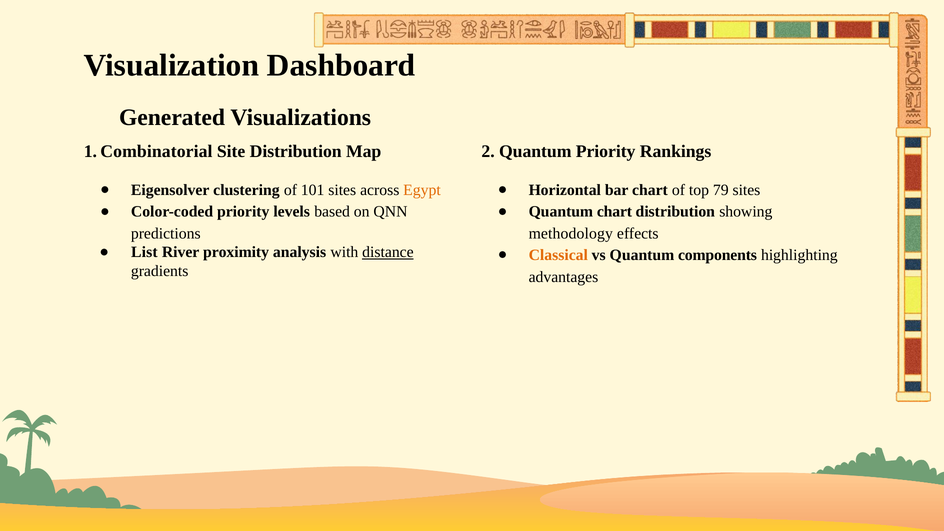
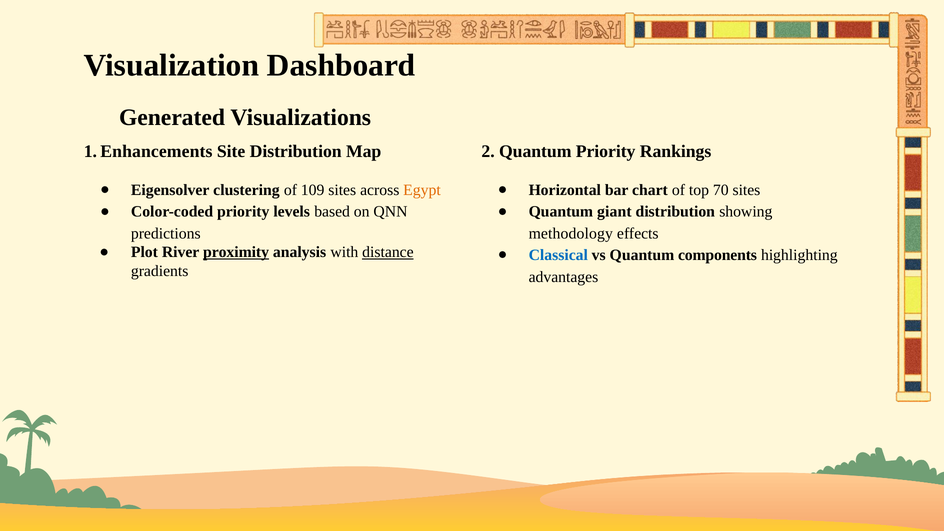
Combinatorial: Combinatorial -> Enhancements
101: 101 -> 109
79: 79 -> 70
Quantum chart: chart -> giant
List: List -> Plot
proximity underline: none -> present
Classical colour: orange -> blue
